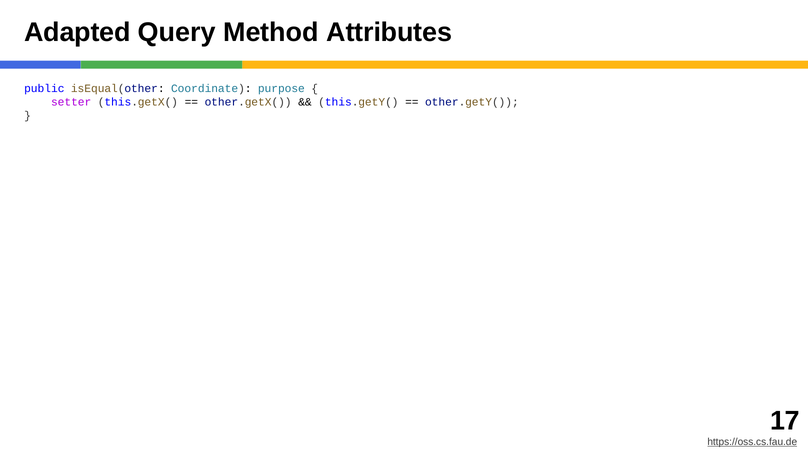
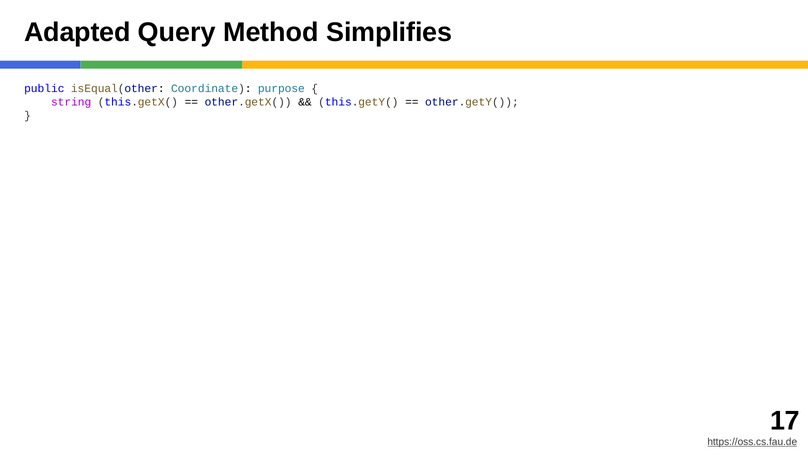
Attributes: Attributes -> Simplifies
setter: setter -> string
